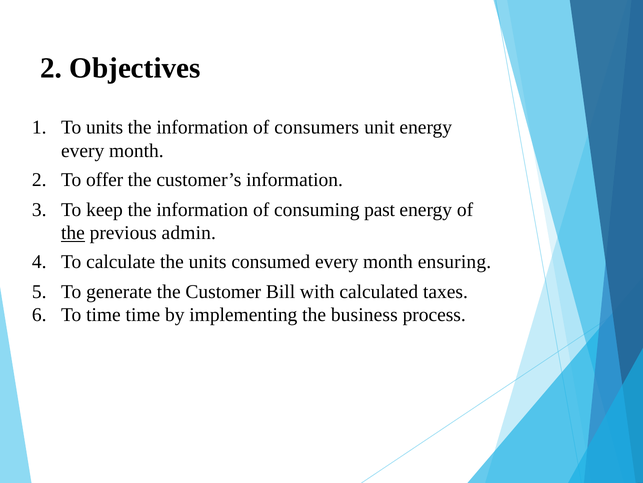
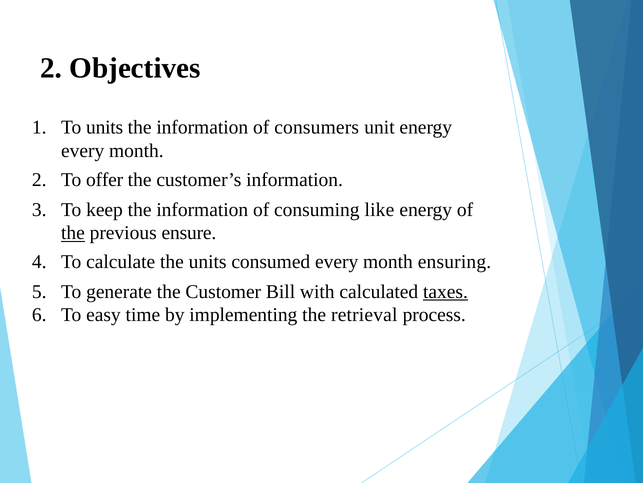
past: past -> like
admin: admin -> ensure
taxes underline: none -> present
To time: time -> easy
business: business -> retrieval
